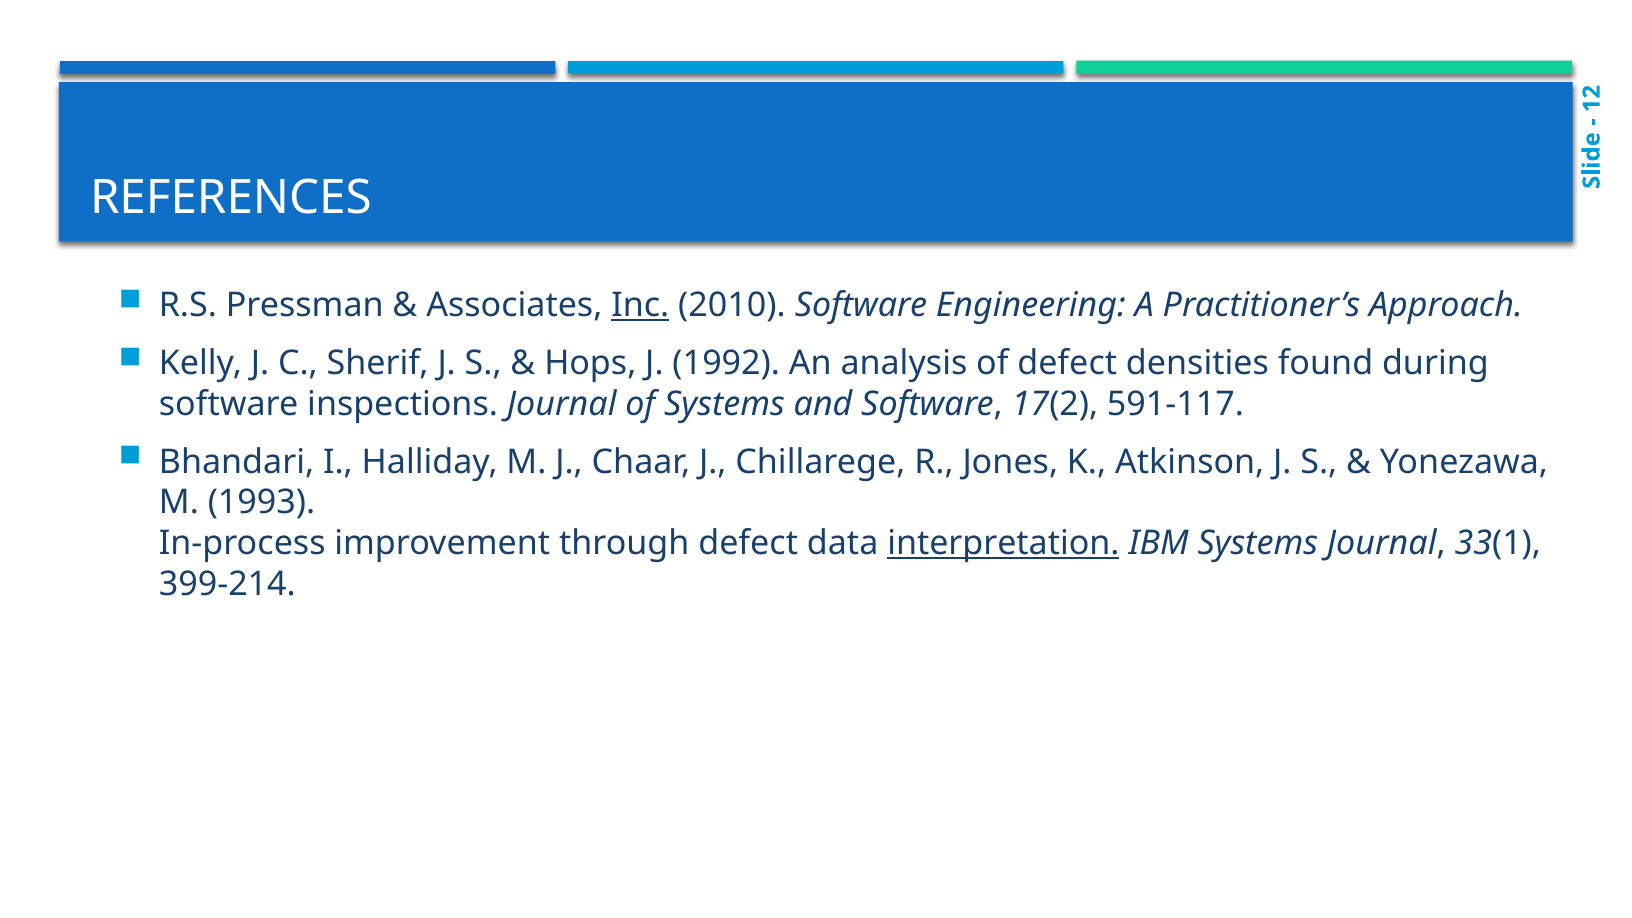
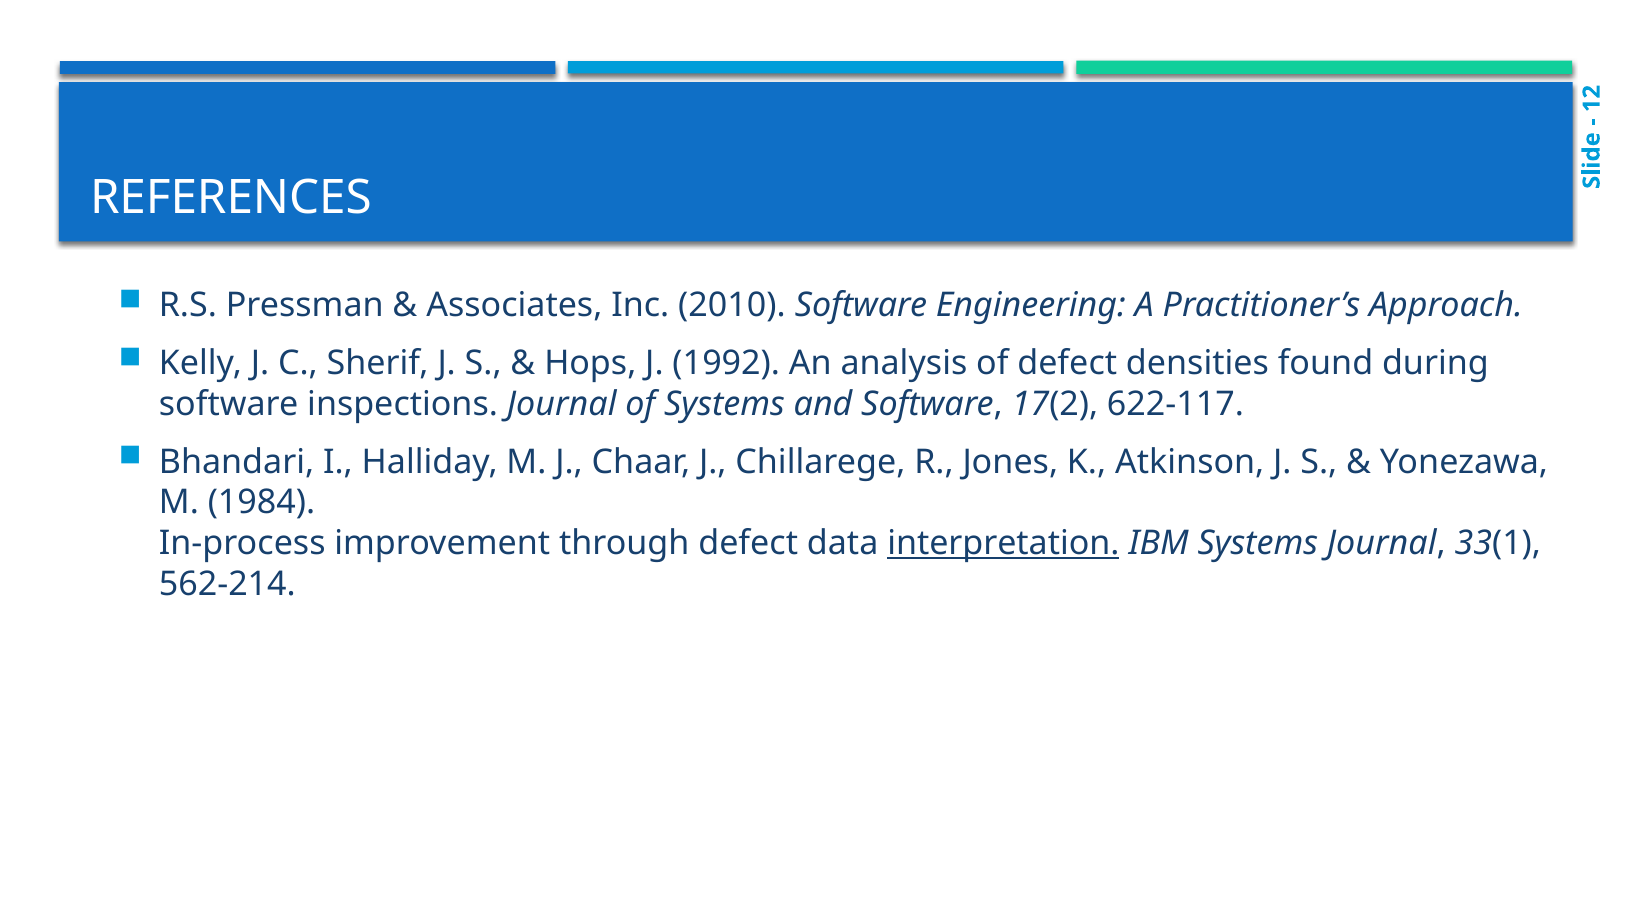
Inc underline: present -> none
591-117: 591-117 -> 622-117
1993: 1993 -> 1984
399-214: 399-214 -> 562-214
